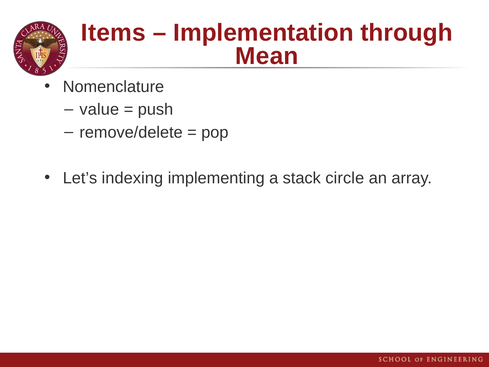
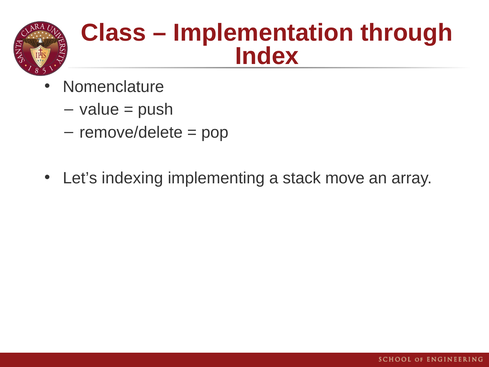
Items: Items -> Class
Mean: Mean -> Index
circle: circle -> move
